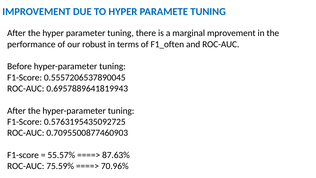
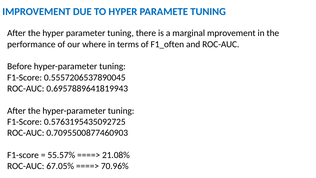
robust: robust -> where
87.63%: 87.63% -> 21.08%
75.59%: 75.59% -> 67.05%
